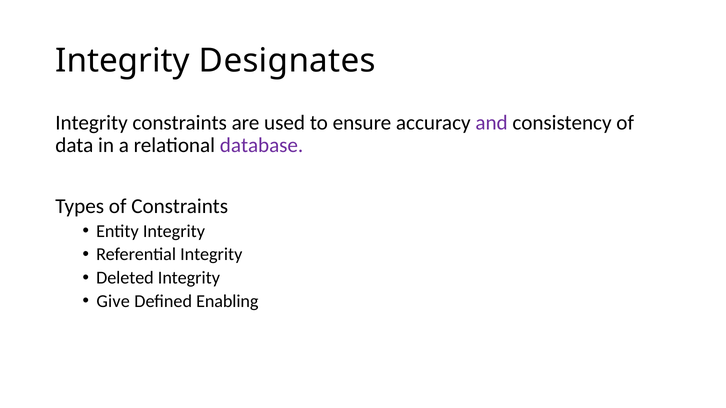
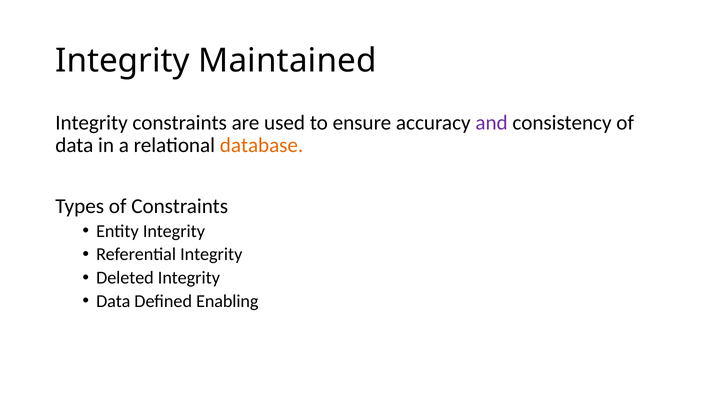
Designates: Designates -> Maintained
database colour: purple -> orange
Give at (113, 301): Give -> Data
